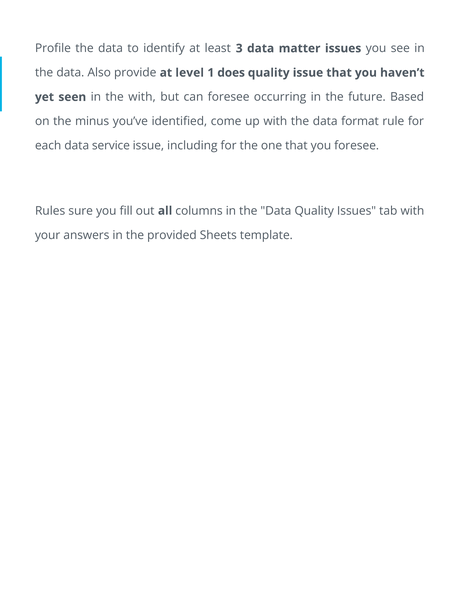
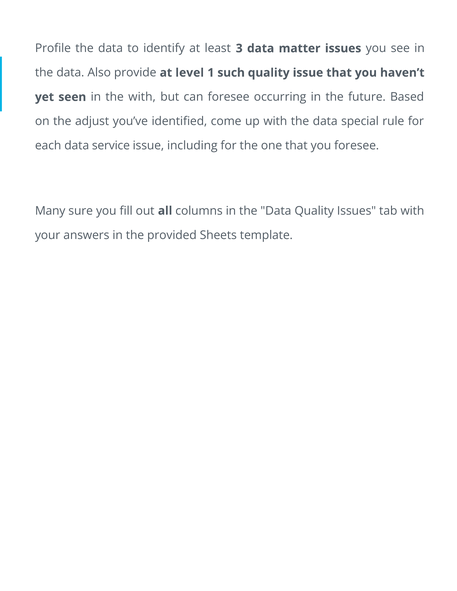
does: does -> such
minus: minus -> adjust
format: format -> special
Rules: Rules -> Many
